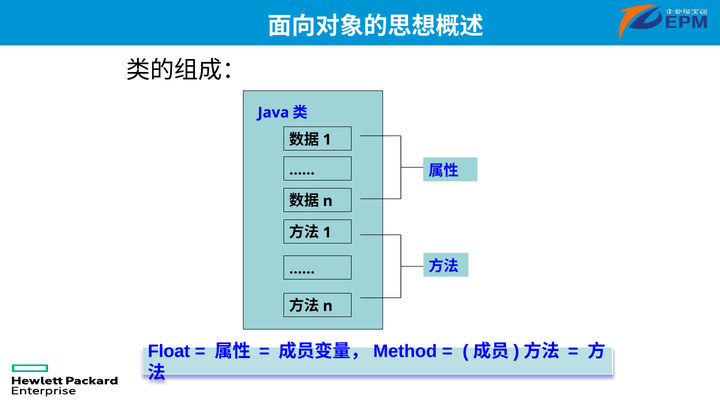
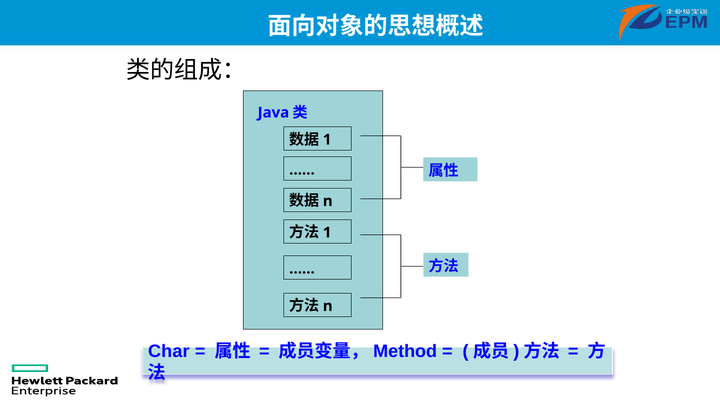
Float: Float -> Char
